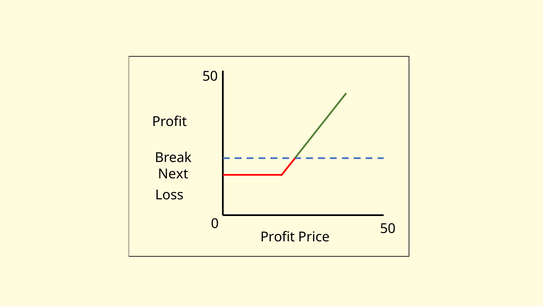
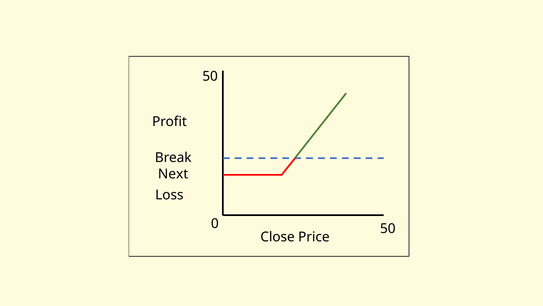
Profit at (278, 237): Profit -> Close
